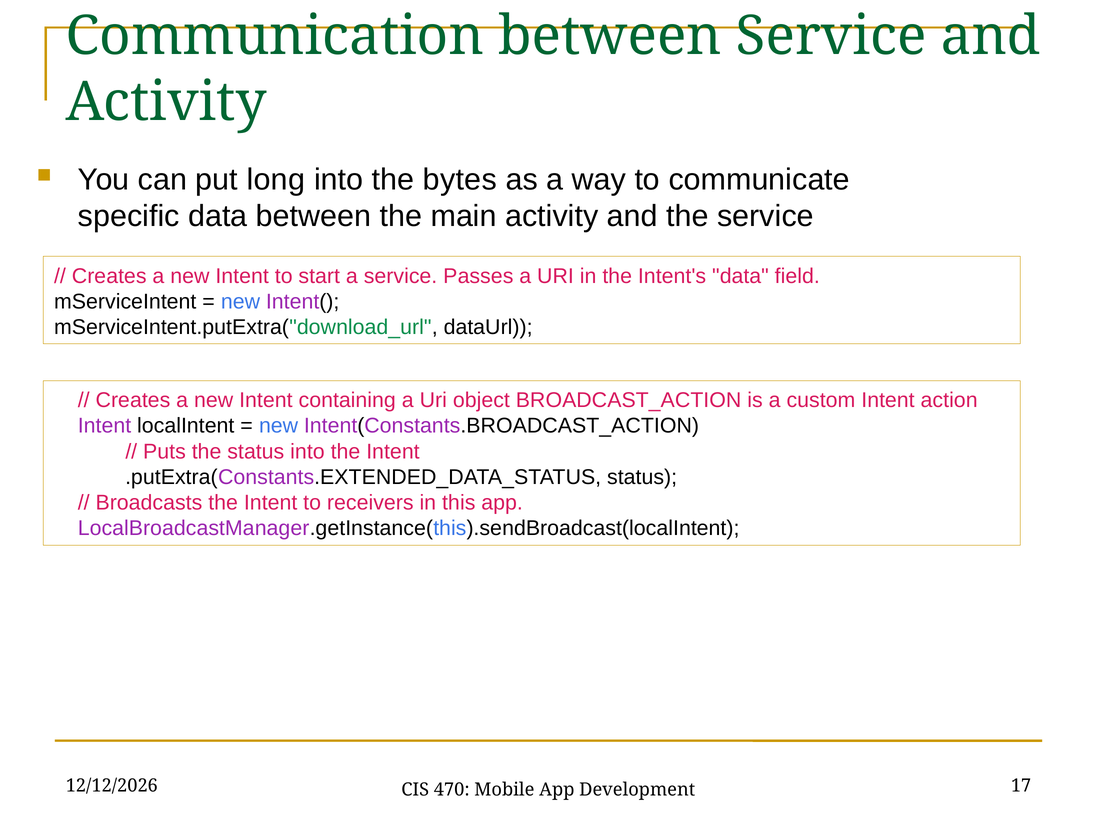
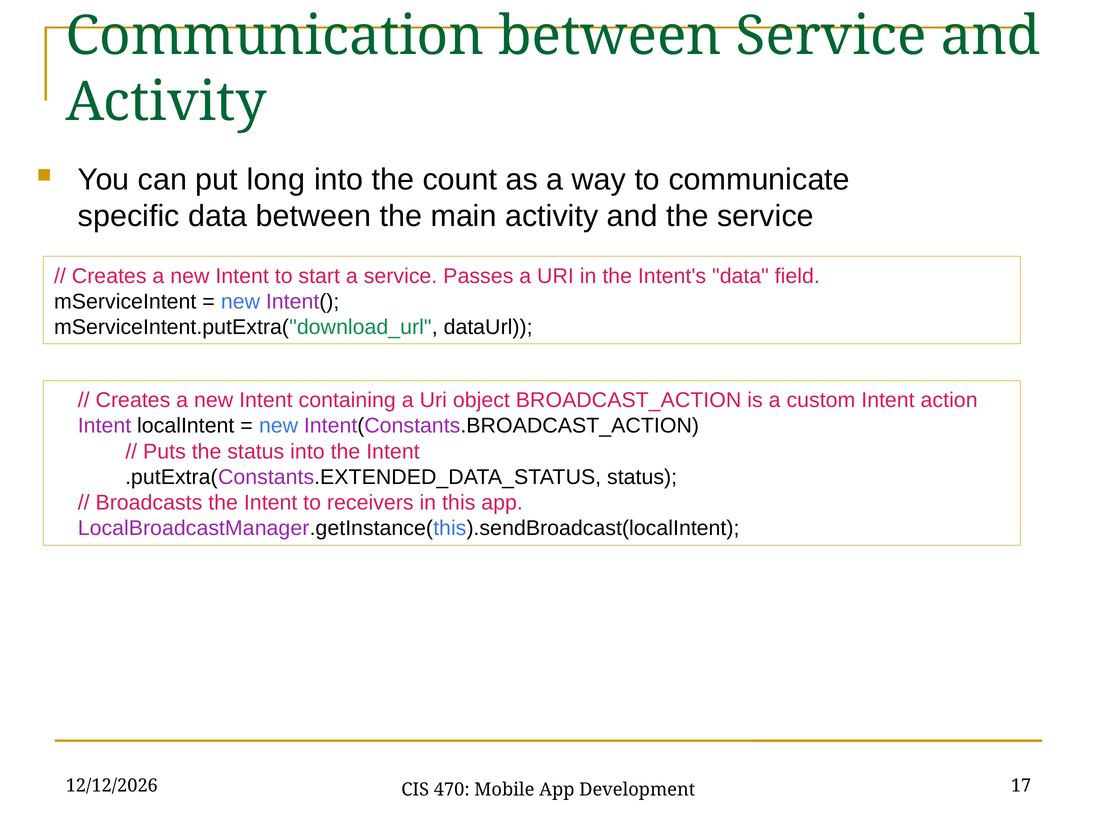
bytes: bytes -> count
